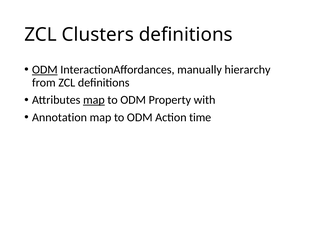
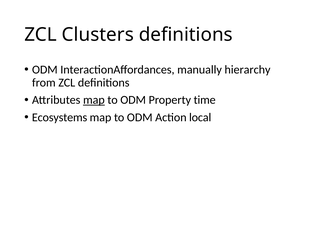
ODM at (45, 70) underline: present -> none
with: with -> time
Annotation: Annotation -> Ecosystems
time: time -> local
